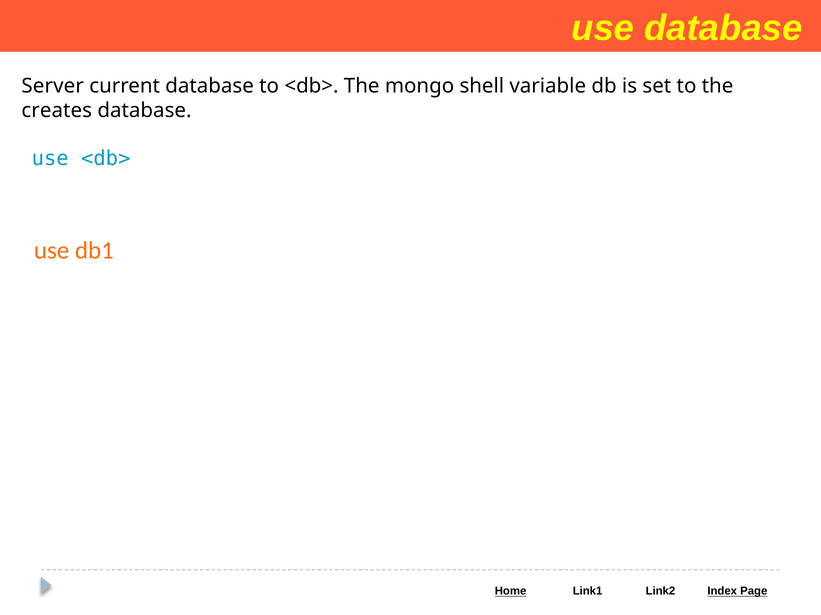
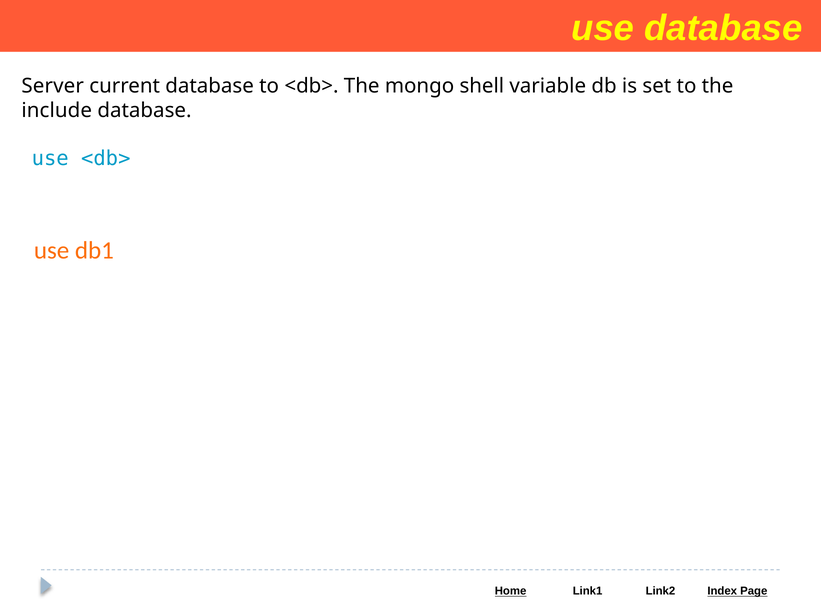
creates: creates -> include
